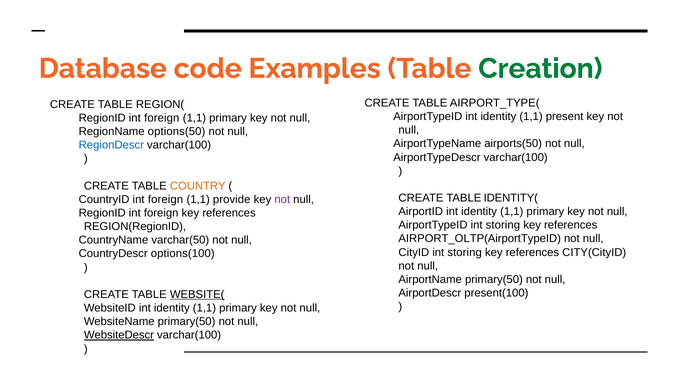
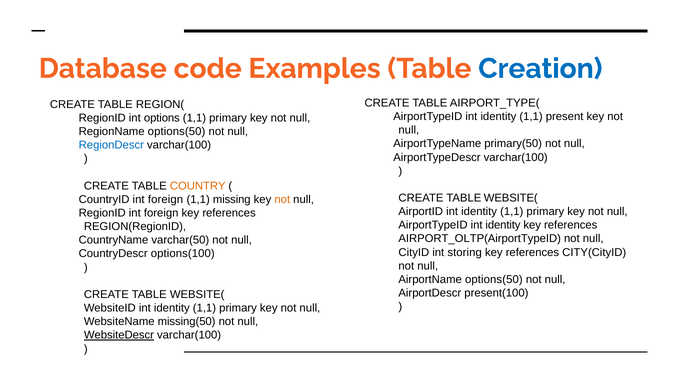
Creation colour: green -> blue
foreign at (162, 118): foreign -> options
airports(50: airports(50 -> primary(50
IDENTITY( at (511, 198): IDENTITY( -> WEBSITE(
provide: provide -> missing
not at (282, 199) colour: purple -> orange
storing at (503, 225): storing -> identity
AirportName primary(50: primary(50 -> options(50
WEBSITE( at (197, 294) underline: present -> none
WebsiteName primary(50: primary(50 -> missing(50
